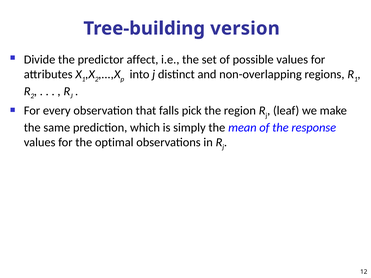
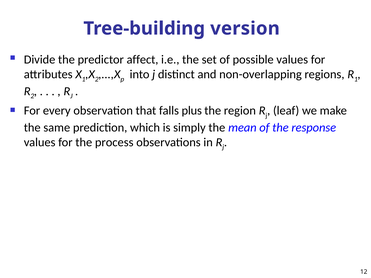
pick: pick -> plus
optimal: optimal -> process
